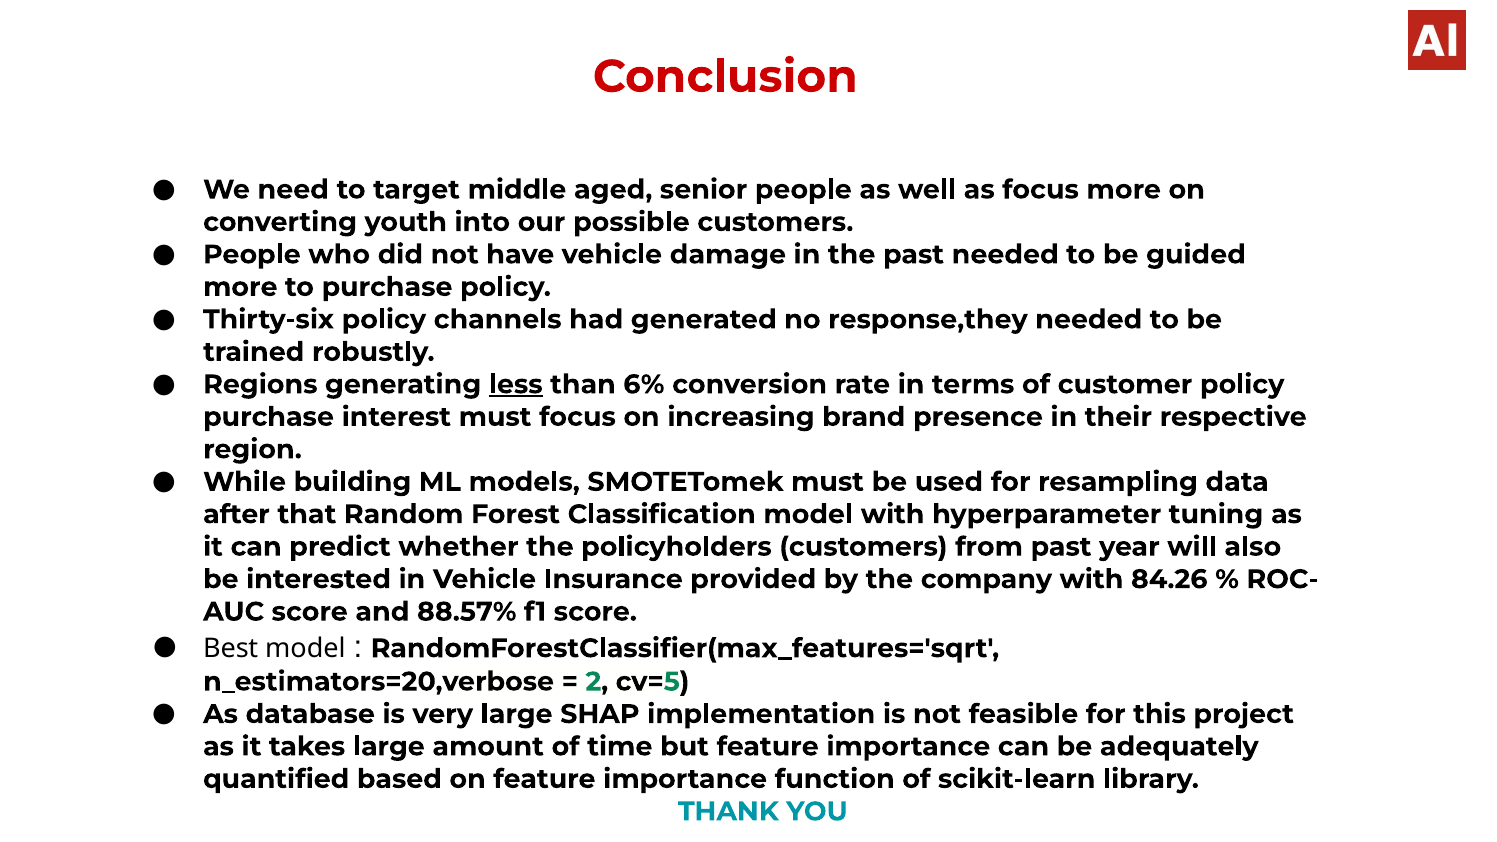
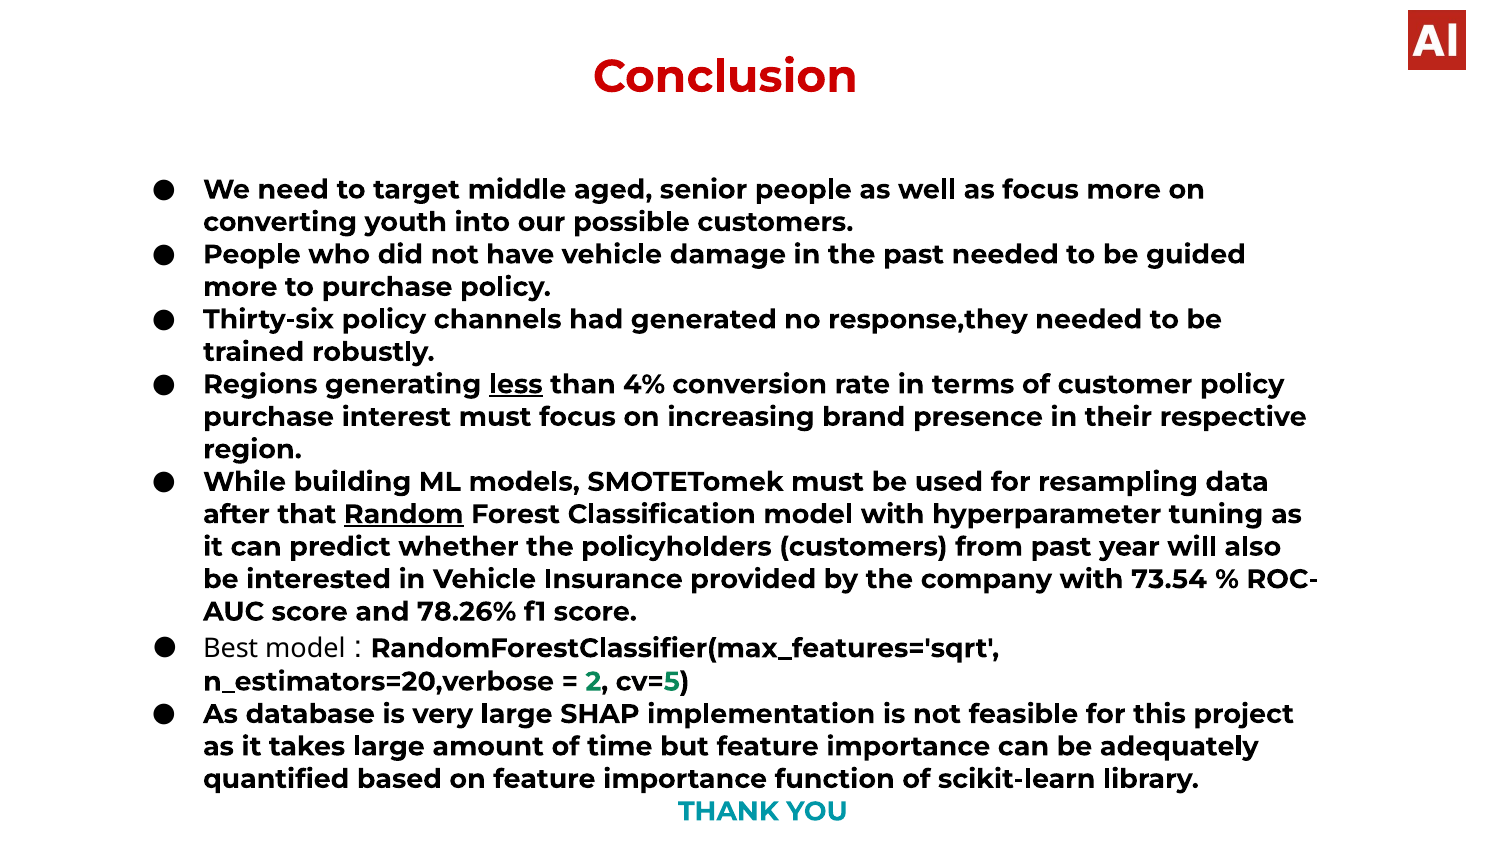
6%: 6% -> 4%
Random underline: none -> present
84.26: 84.26 -> 73.54
88.57%: 88.57% -> 78.26%
